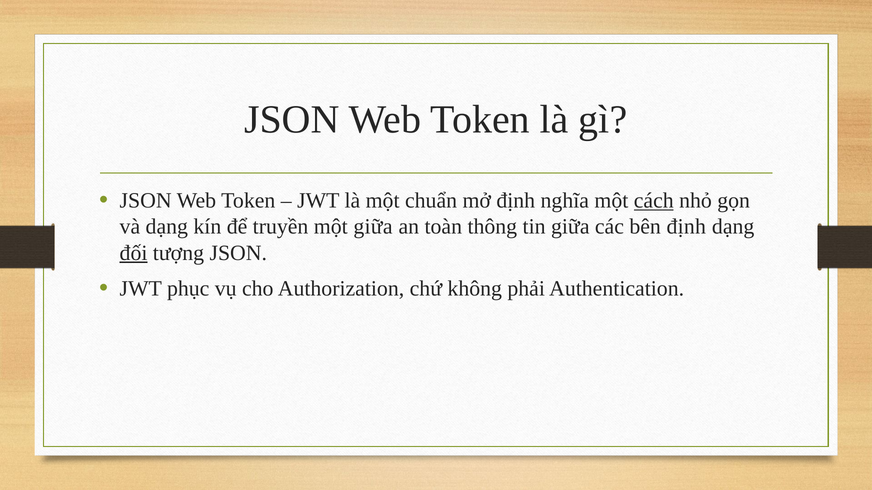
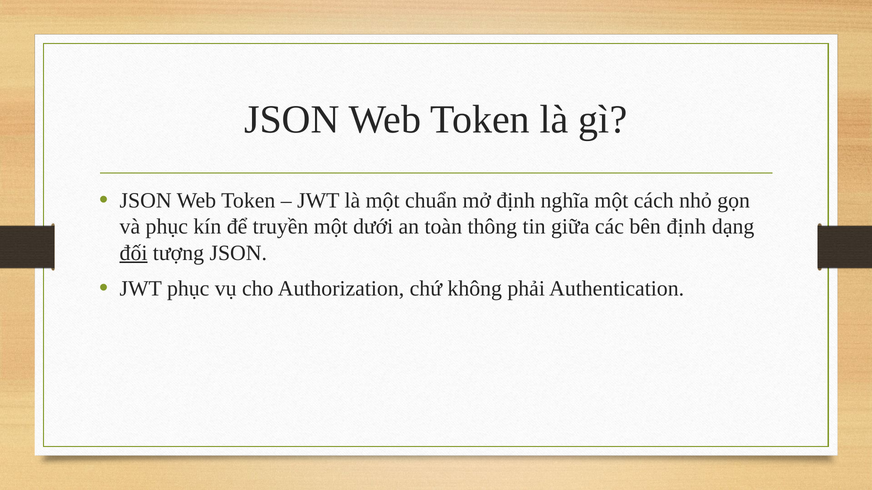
cách underline: present -> none
và dạng: dạng -> phục
một giữa: giữa -> dưới
